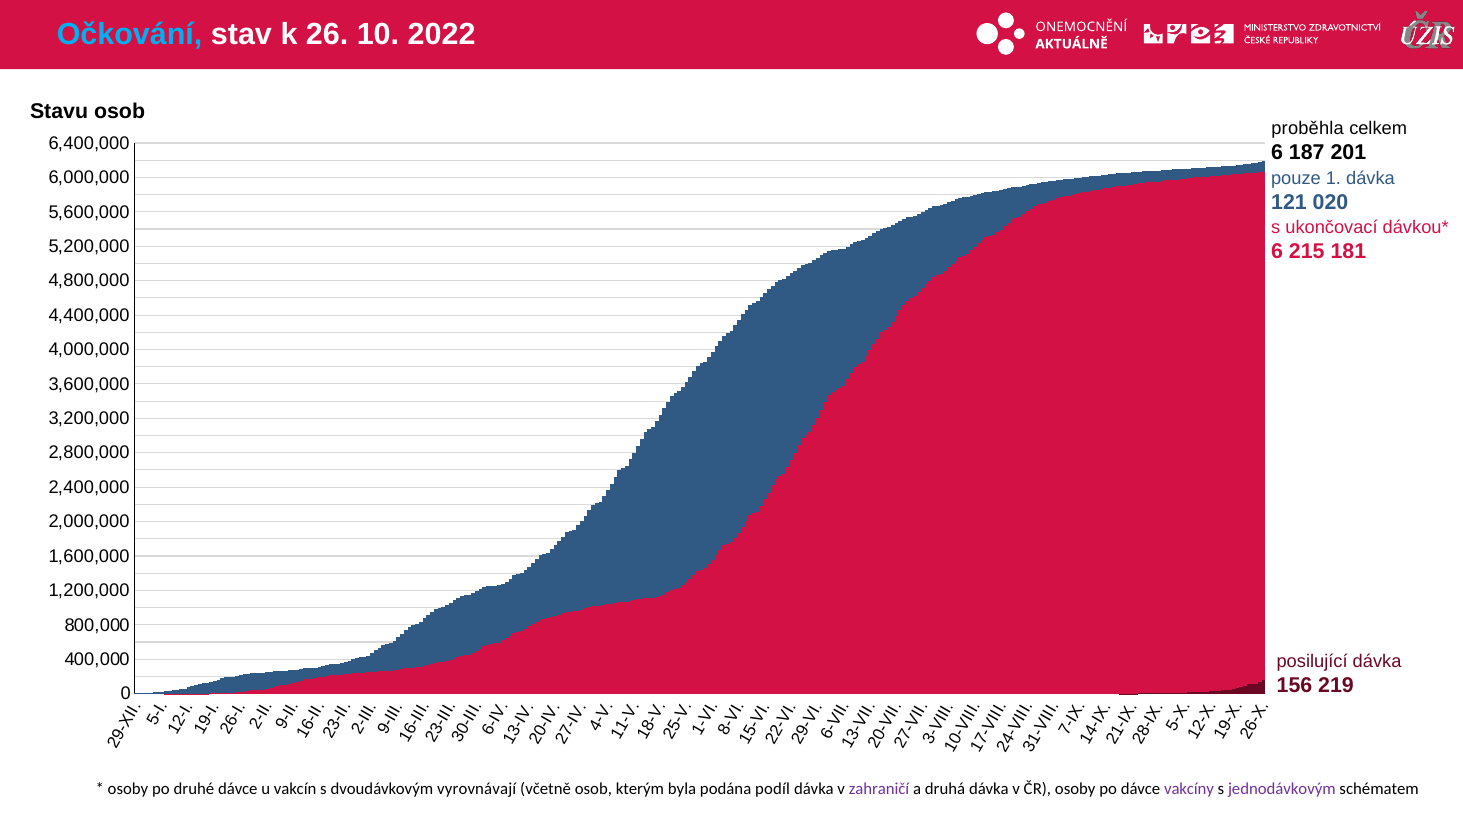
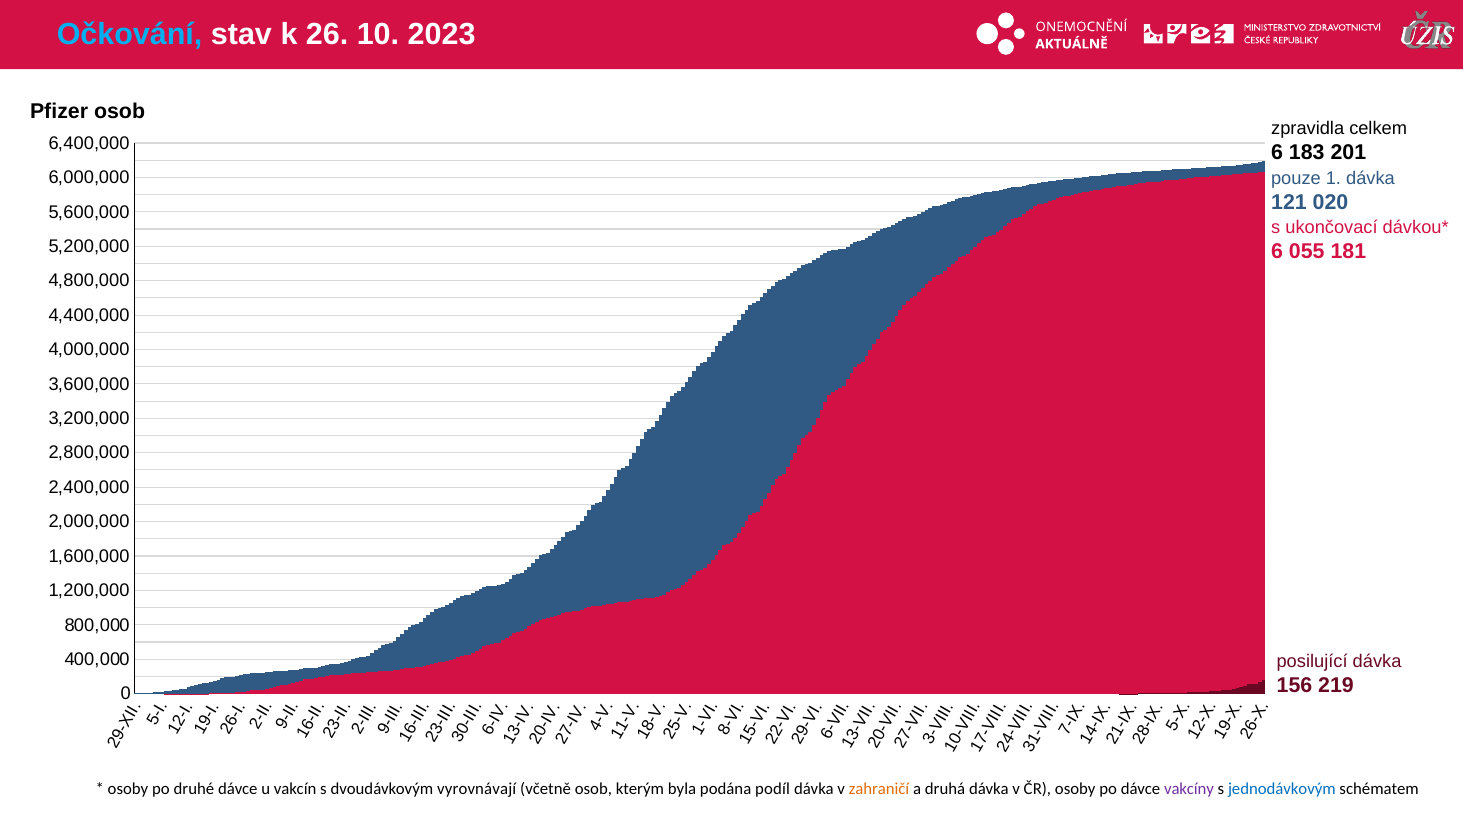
2022: 2022 -> 2023
Stavu: Stavu -> Pfizer
proběhla: proběhla -> zpravidla
187: 187 -> 183
215: 215 -> 055
zahraničí colour: purple -> orange
jednodávkovým colour: purple -> blue
